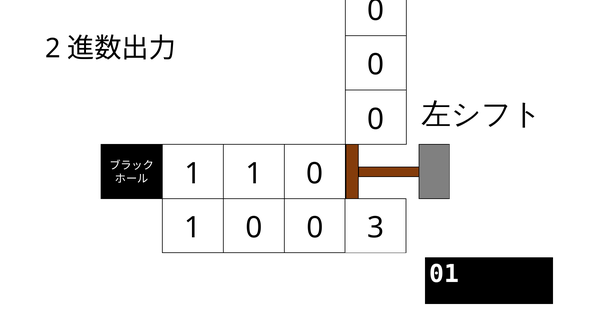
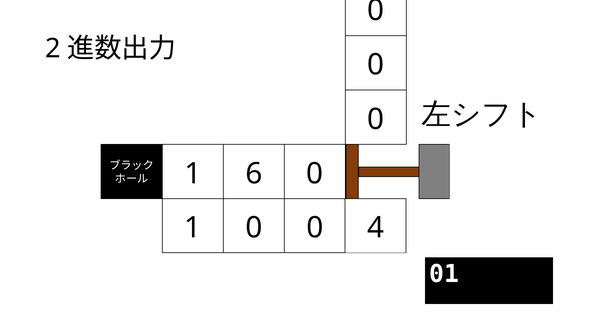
1 at (254, 173): 1 -> 6
3: 3 -> 4
